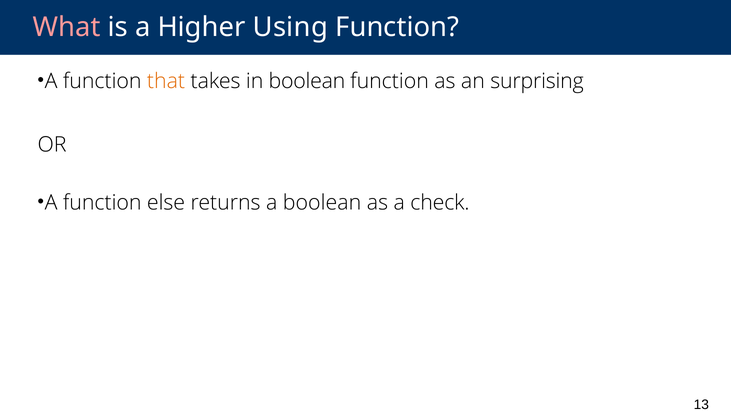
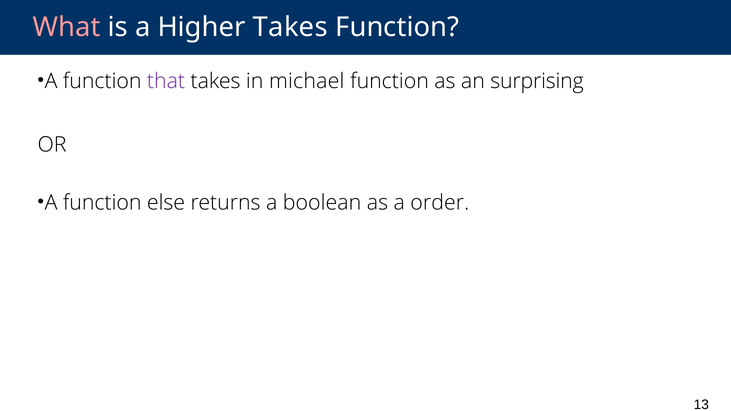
Higher Using: Using -> Takes
that colour: orange -> purple
in boolean: boolean -> michael
check: check -> order
